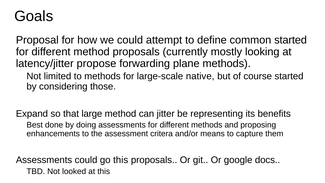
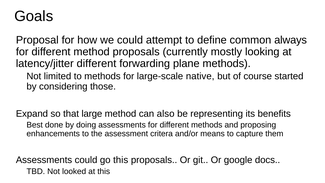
common started: started -> always
latency/jitter propose: propose -> different
jitter: jitter -> also
